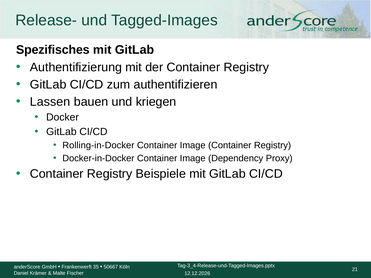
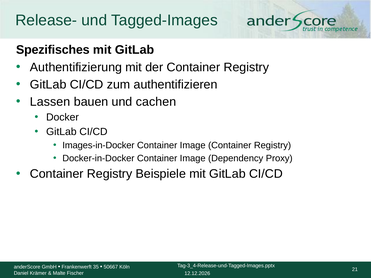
kriegen: kriegen -> cachen
Rolling-in-Docker: Rolling-in-Docker -> Images-in-Docker
